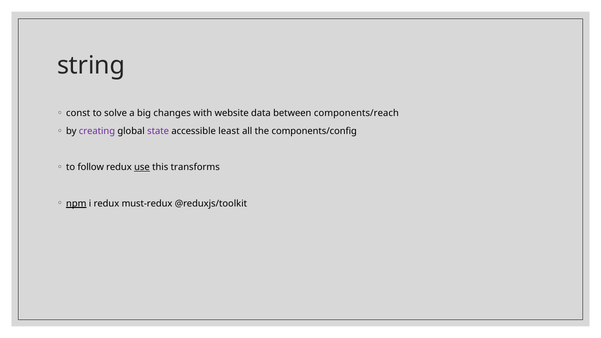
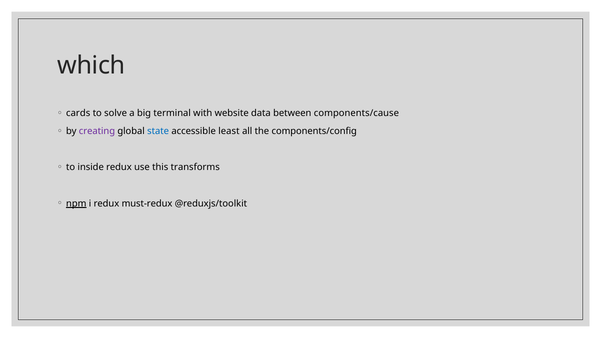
string: string -> which
const: const -> cards
changes: changes -> terminal
components/reach: components/reach -> components/cause
state colour: purple -> blue
follow: follow -> inside
use underline: present -> none
